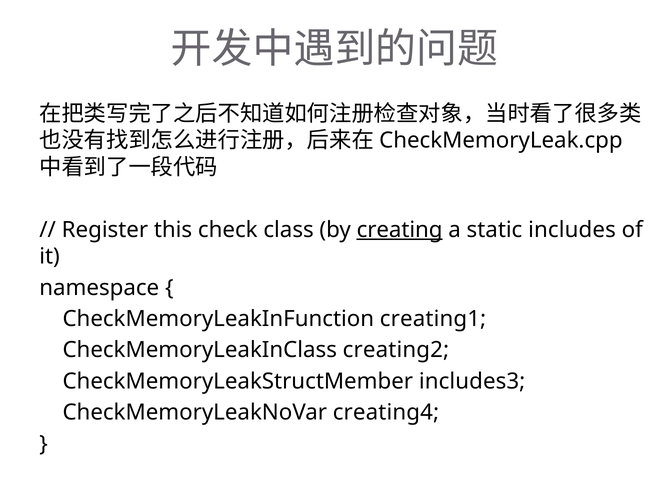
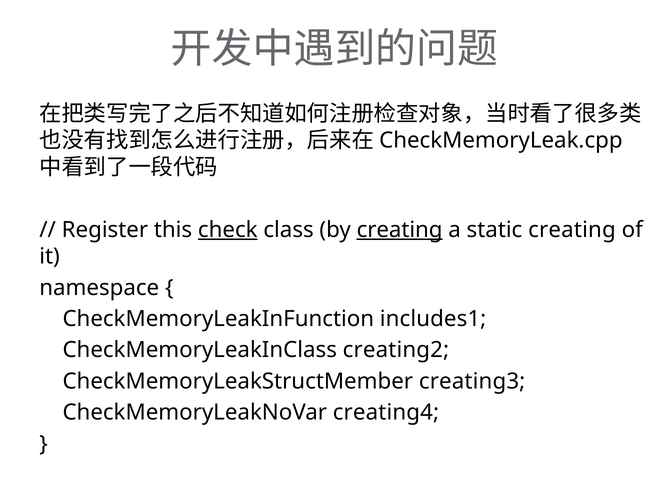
check underline: none -> present
static includes: includes -> creating
creating1: creating1 -> includes1
includes3: includes3 -> creating3
